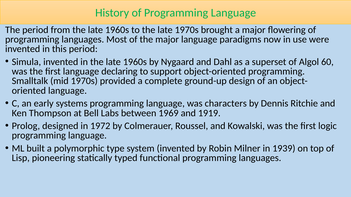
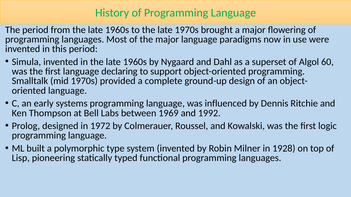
characters: characters -> influenced
1919: 1919 -> 1992
1939: 1939 -> 1928
